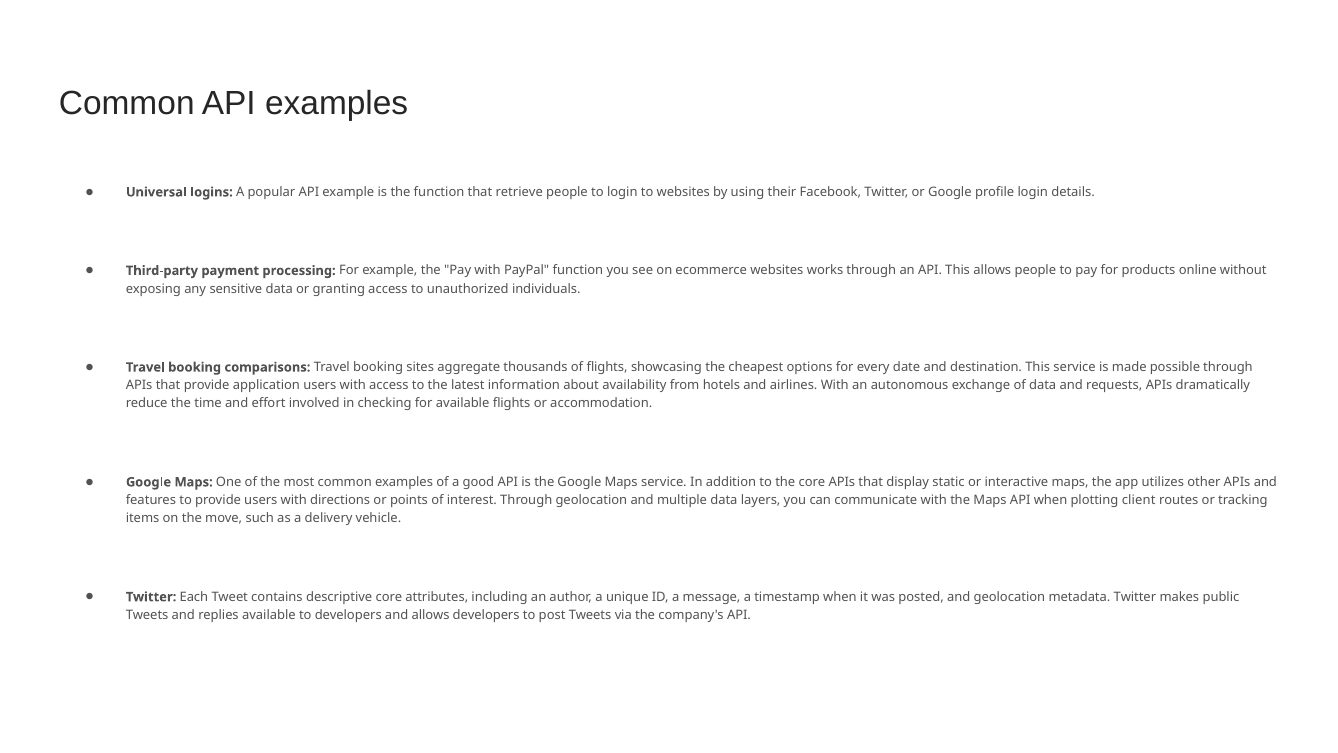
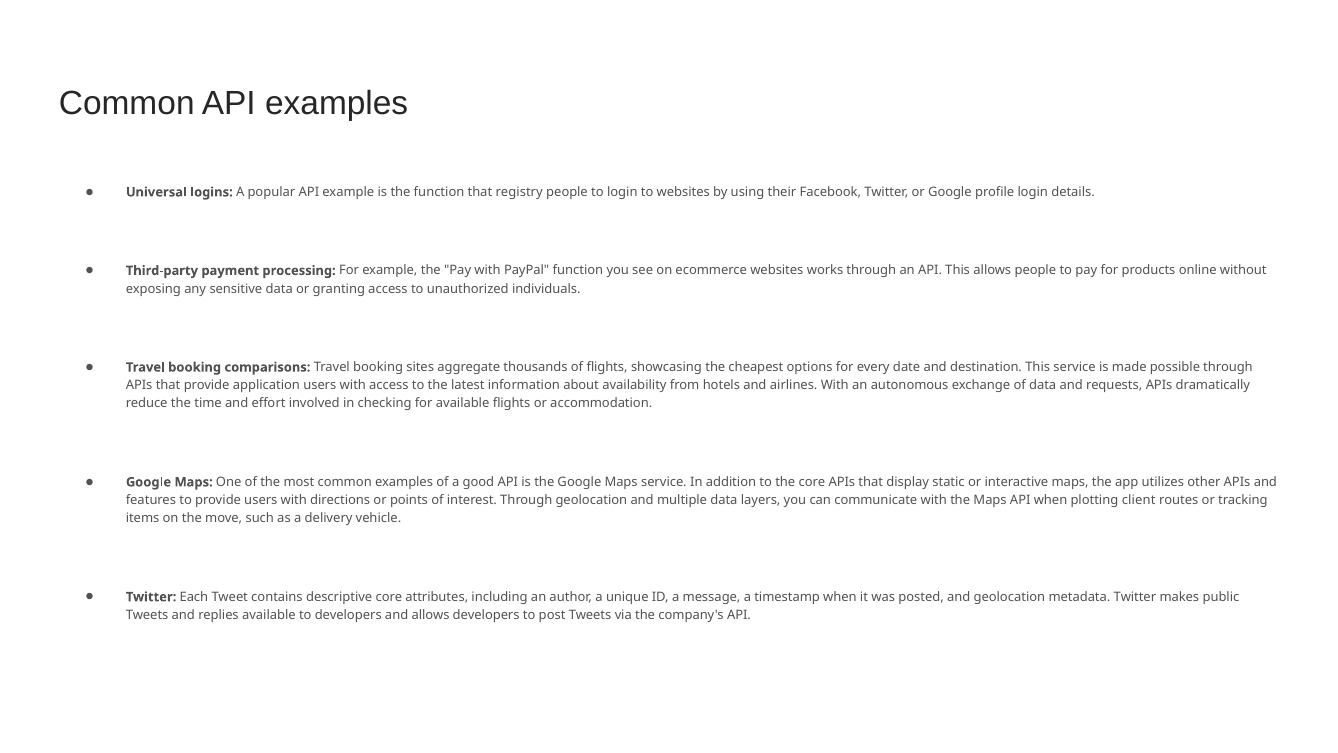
retrieve: retrieve -> registry
